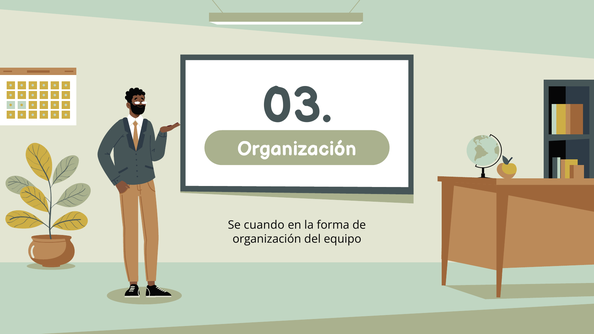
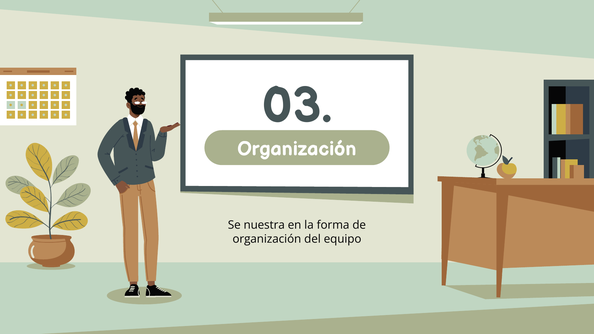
cuando: cuando -> nuestra
